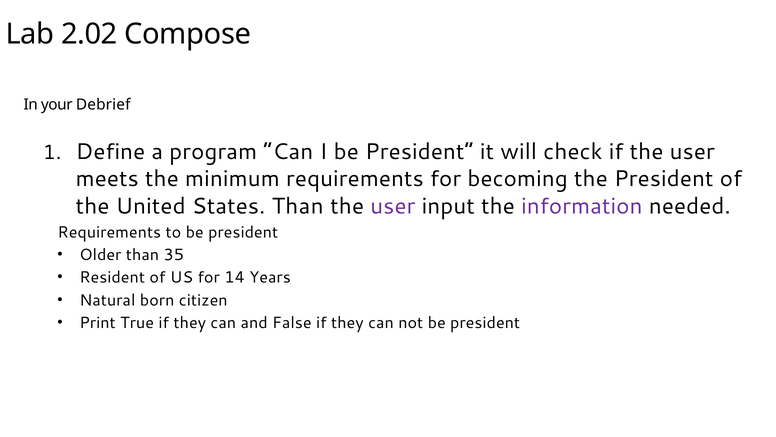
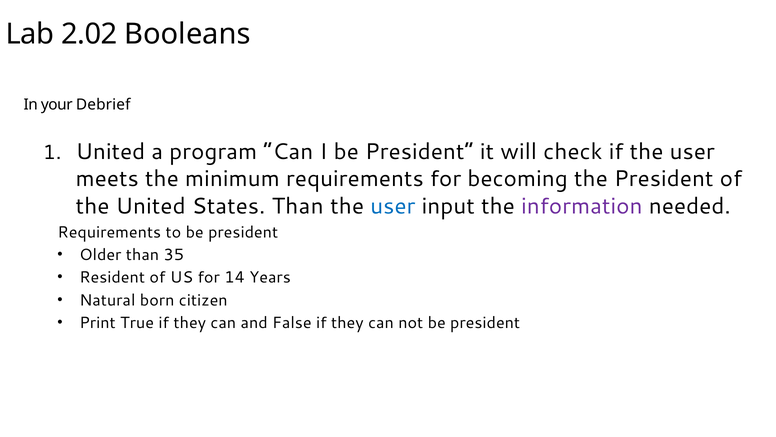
Compose: Compose -> Booleans
Define at (110, 152): Define -> United
user at (393, 206) colour: purple -> blue
